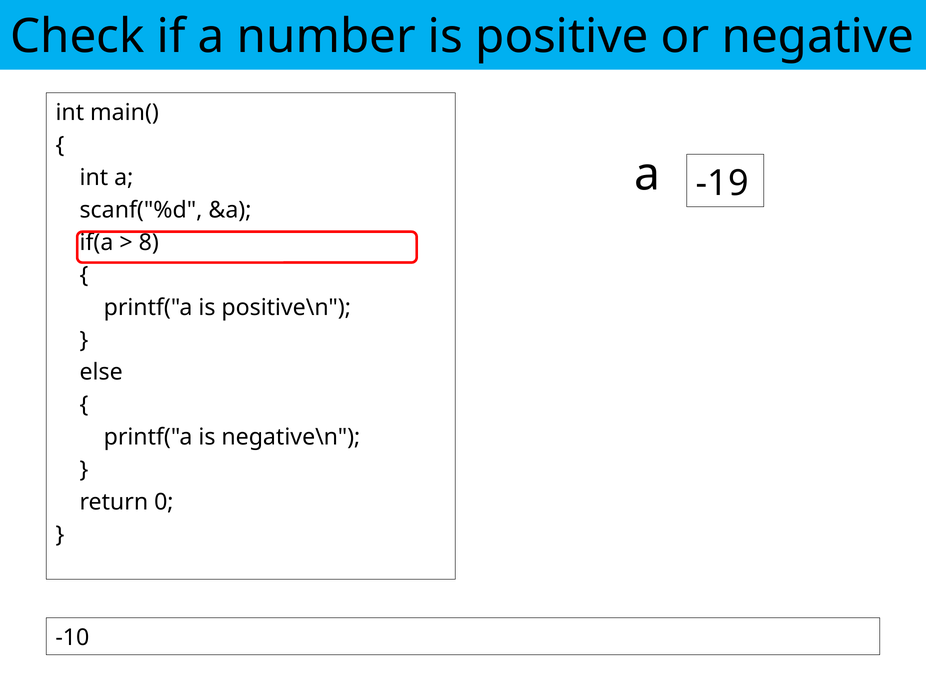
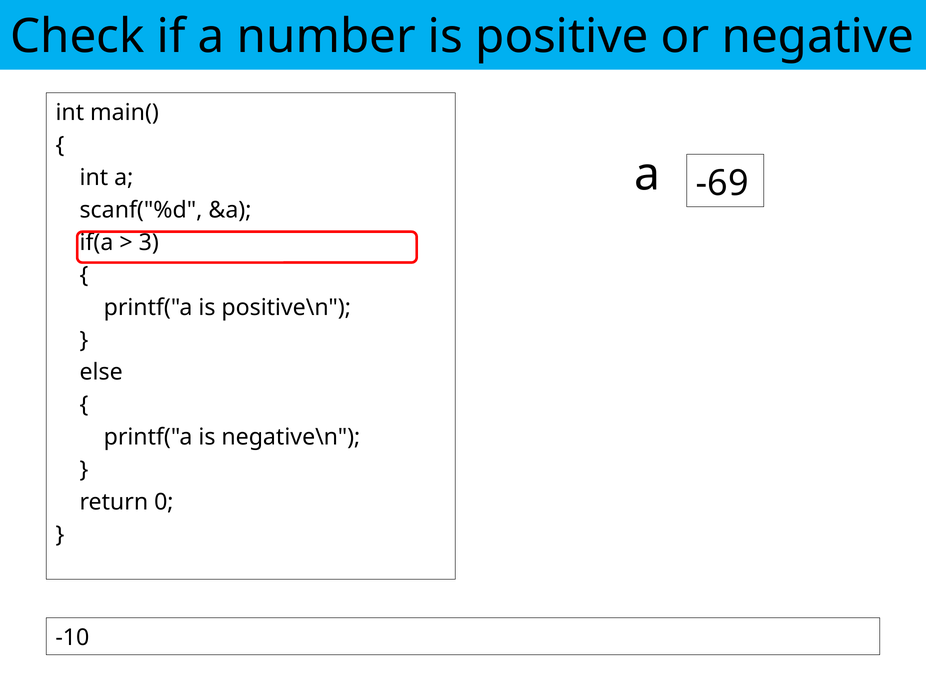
-19: -19 -> -69
8: 8 -> 3
